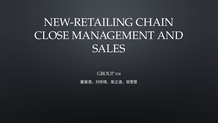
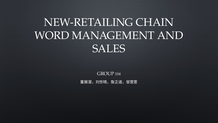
CLOSE: CLOSE -> WORD
